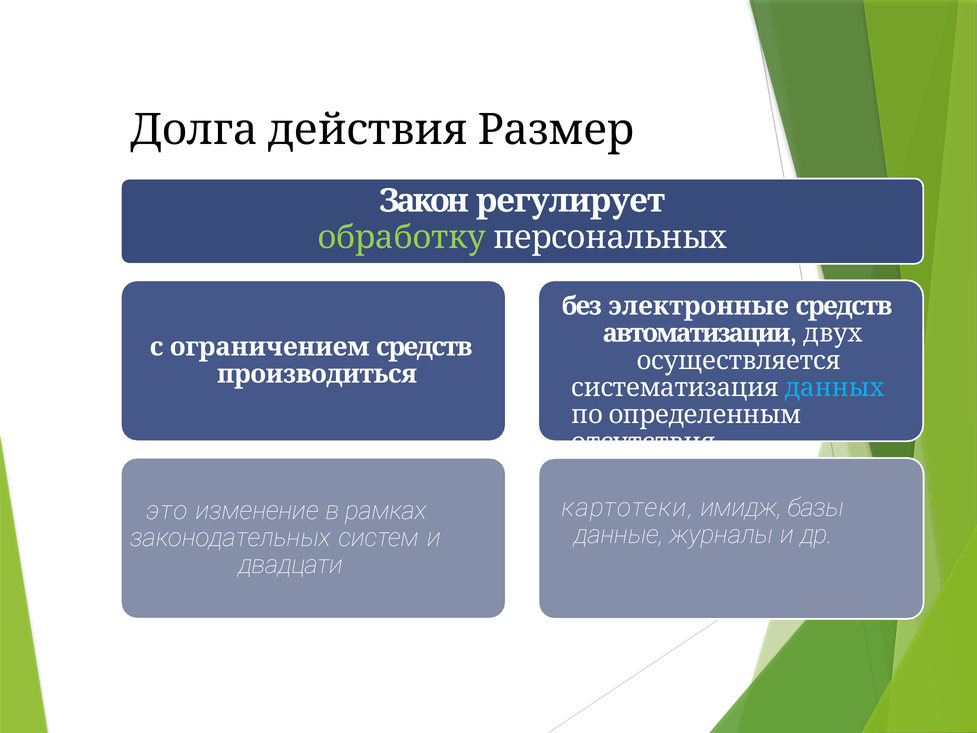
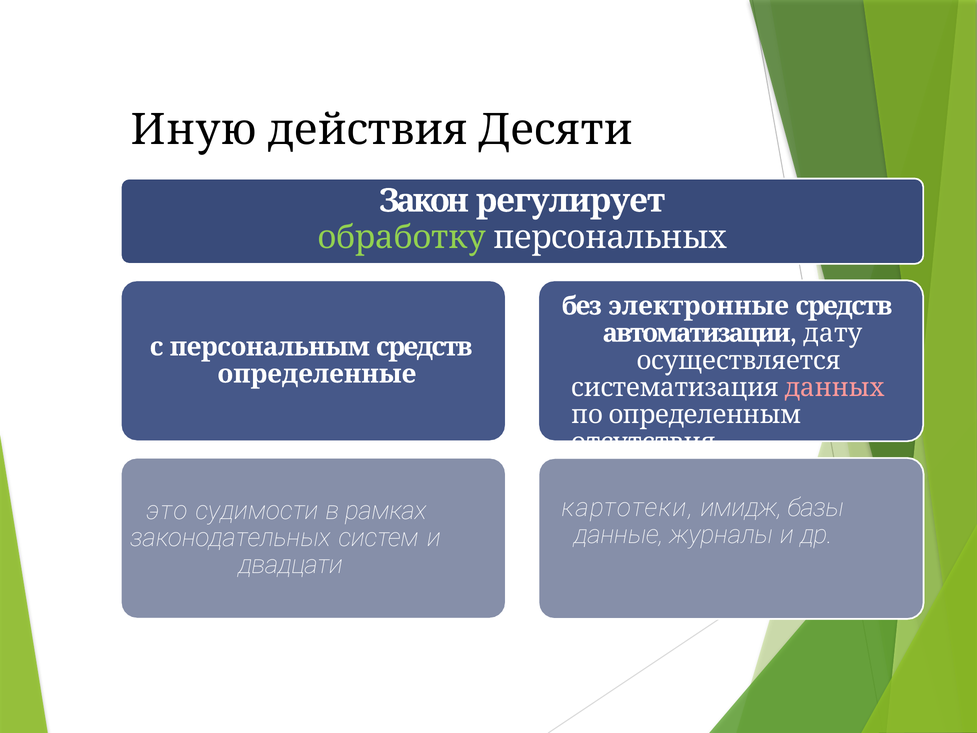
Долга: Долга -> Иную
Размер: Размер -> Десяти
двух: двух -> дату
ограничением: ограничением -> персональным
производиться: производиться -> определенные
данных at (835, 388) colour: light blue -> pink
изменение: изменение -> судимости
